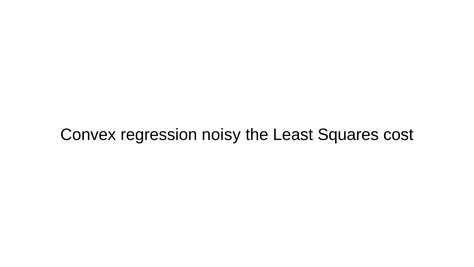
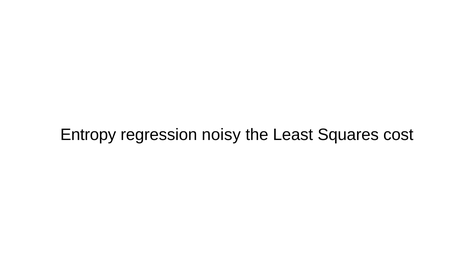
Convex: Convex -> Entropy
